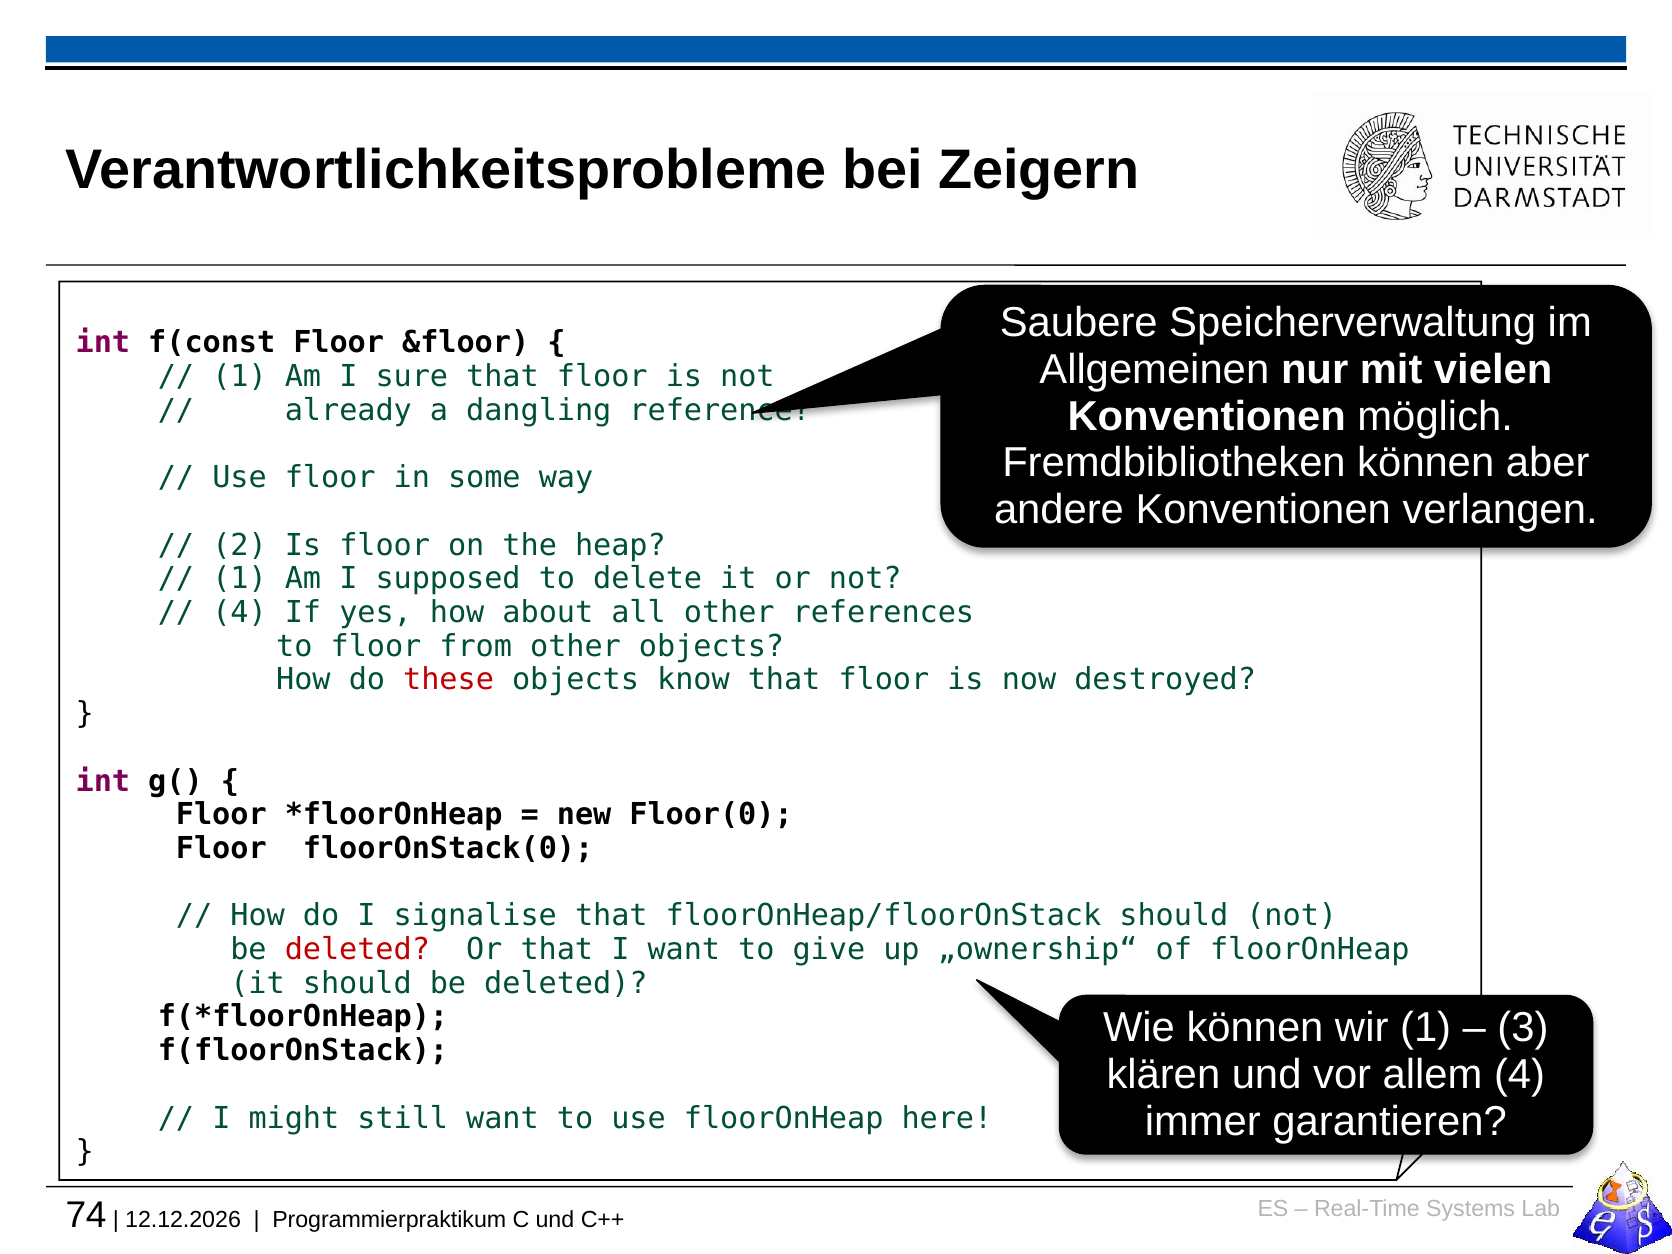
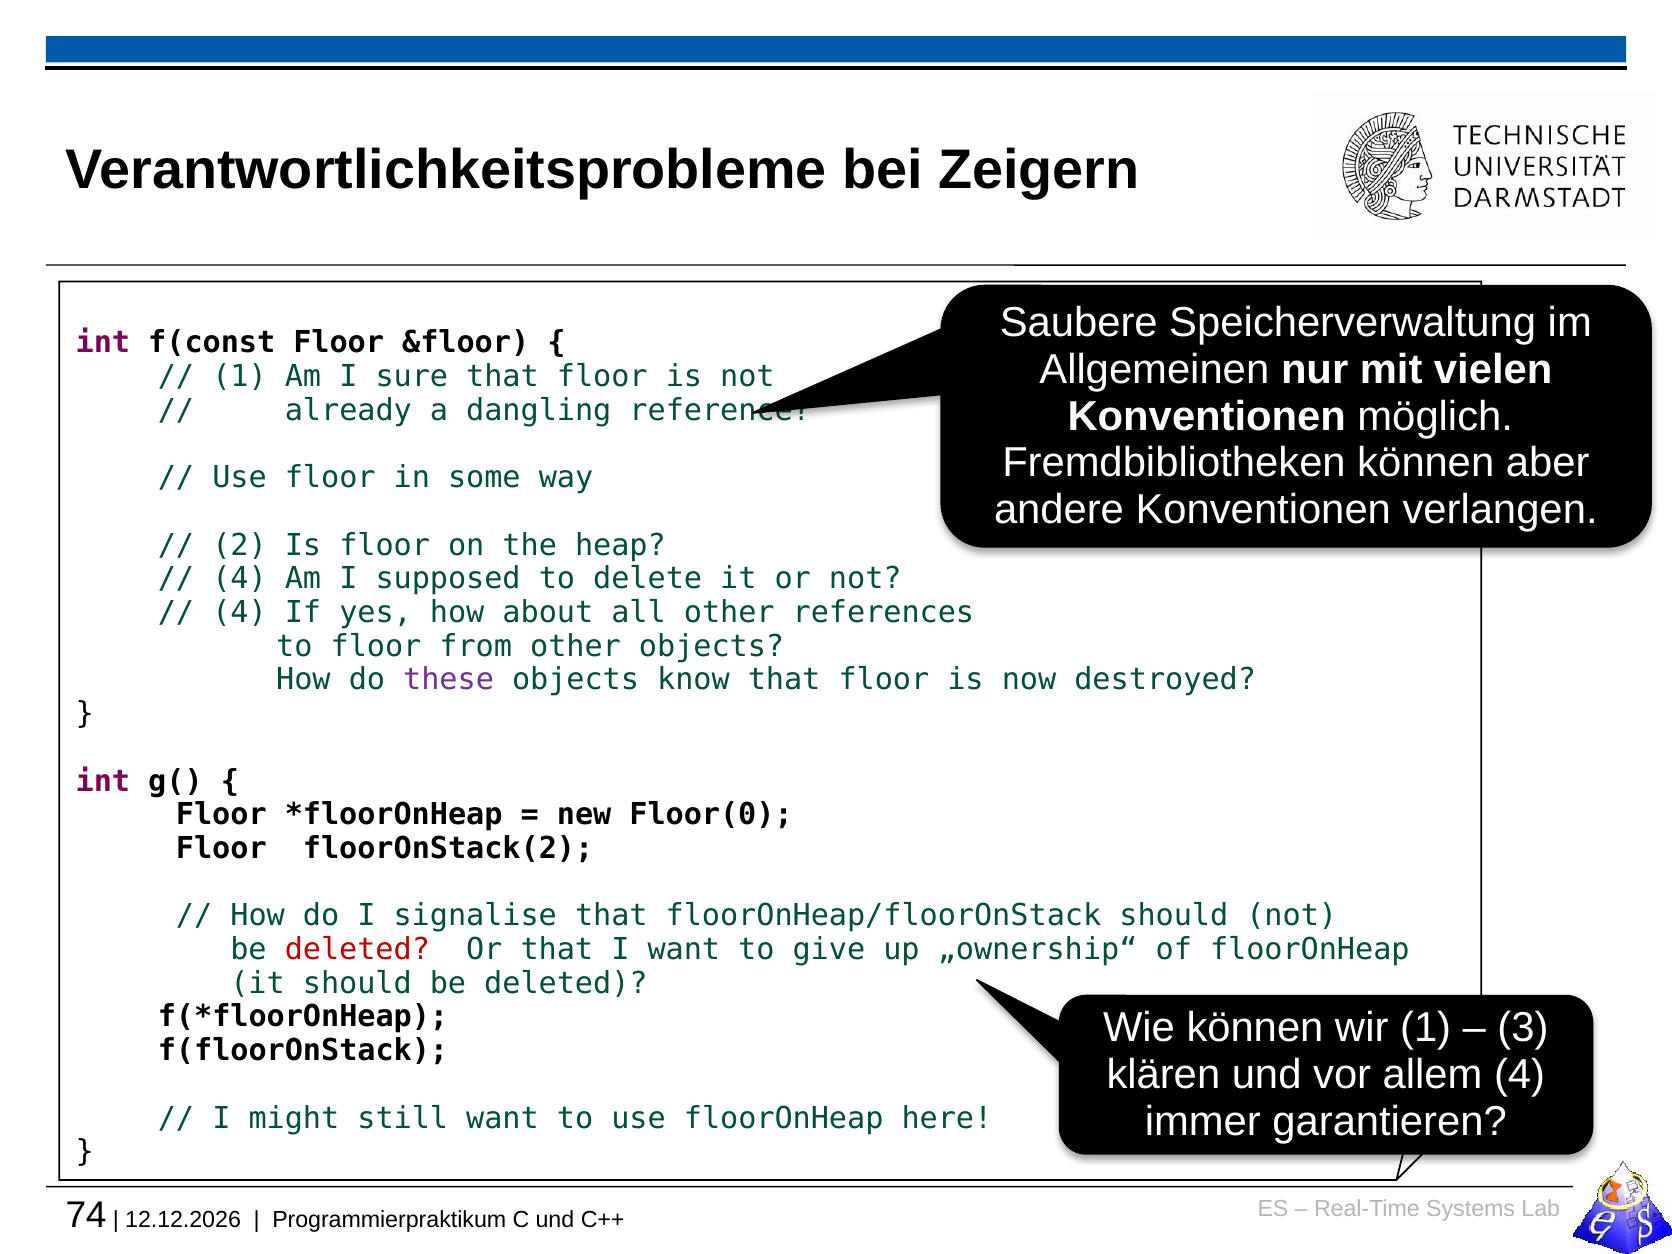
1 at (240, 579): 1 -> 4
these colour: red -> purple
floorOnStack(0: floorOnStack(0 -> floorOnStack(2
